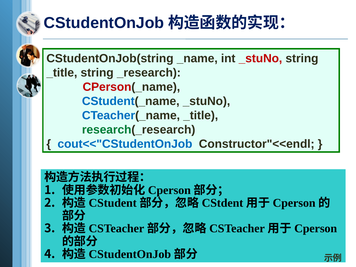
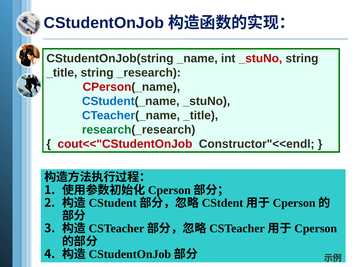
cout<<"CStudentOnJob colour: blue -> red
